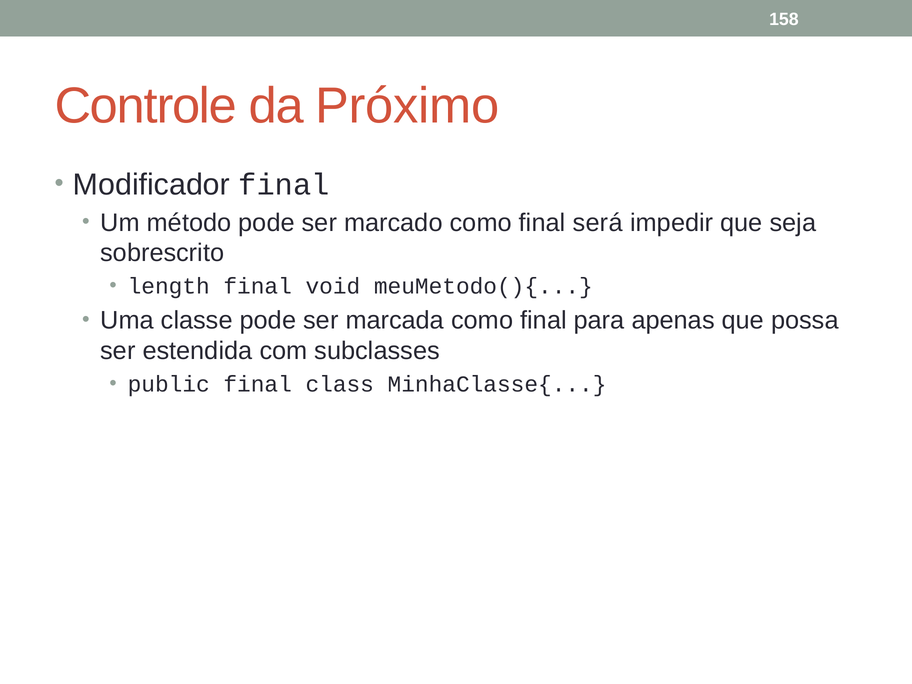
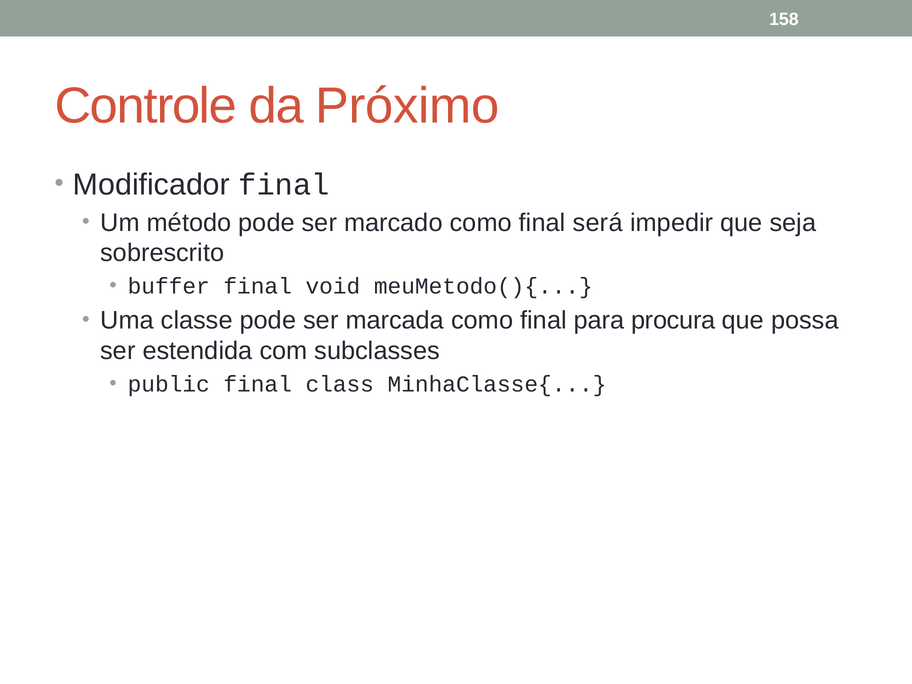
length: length -> buffer
apenas: apenas -> procura
